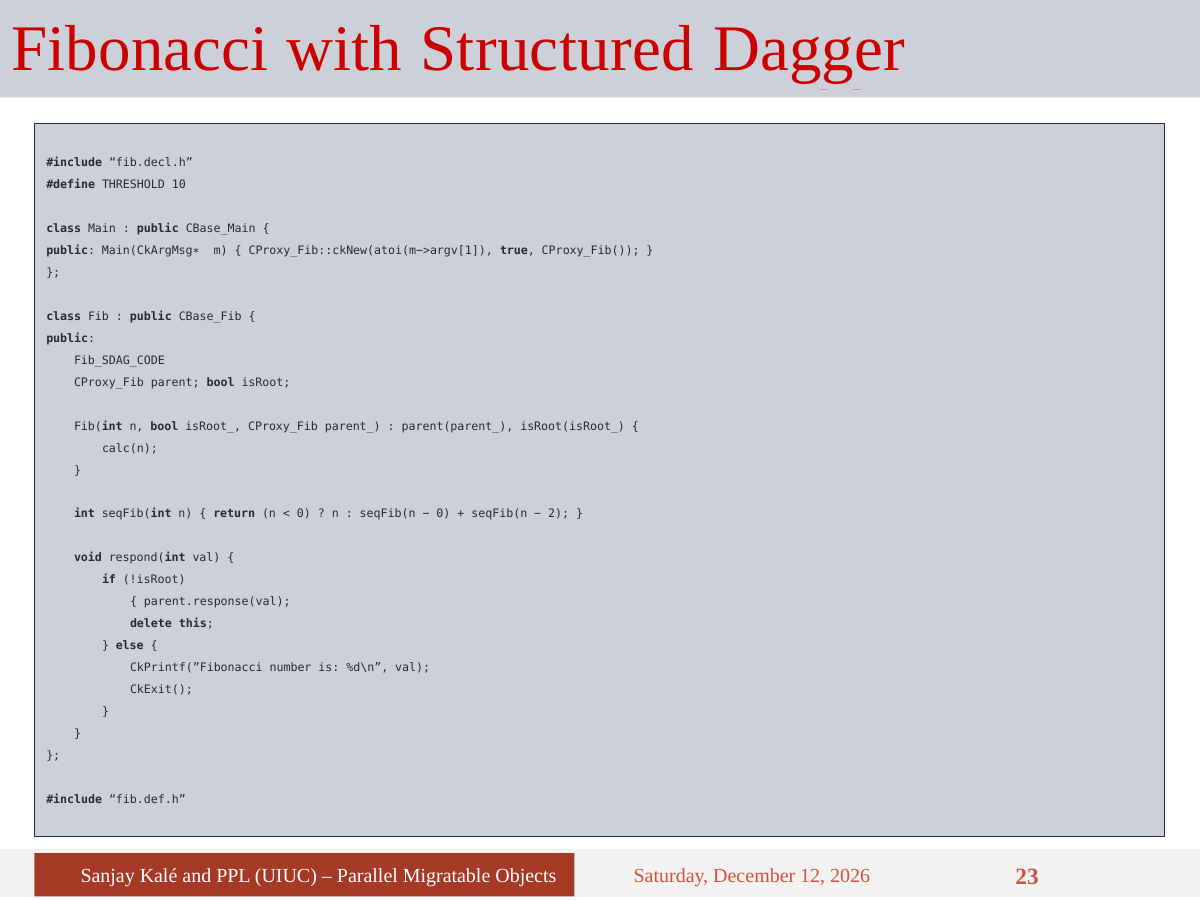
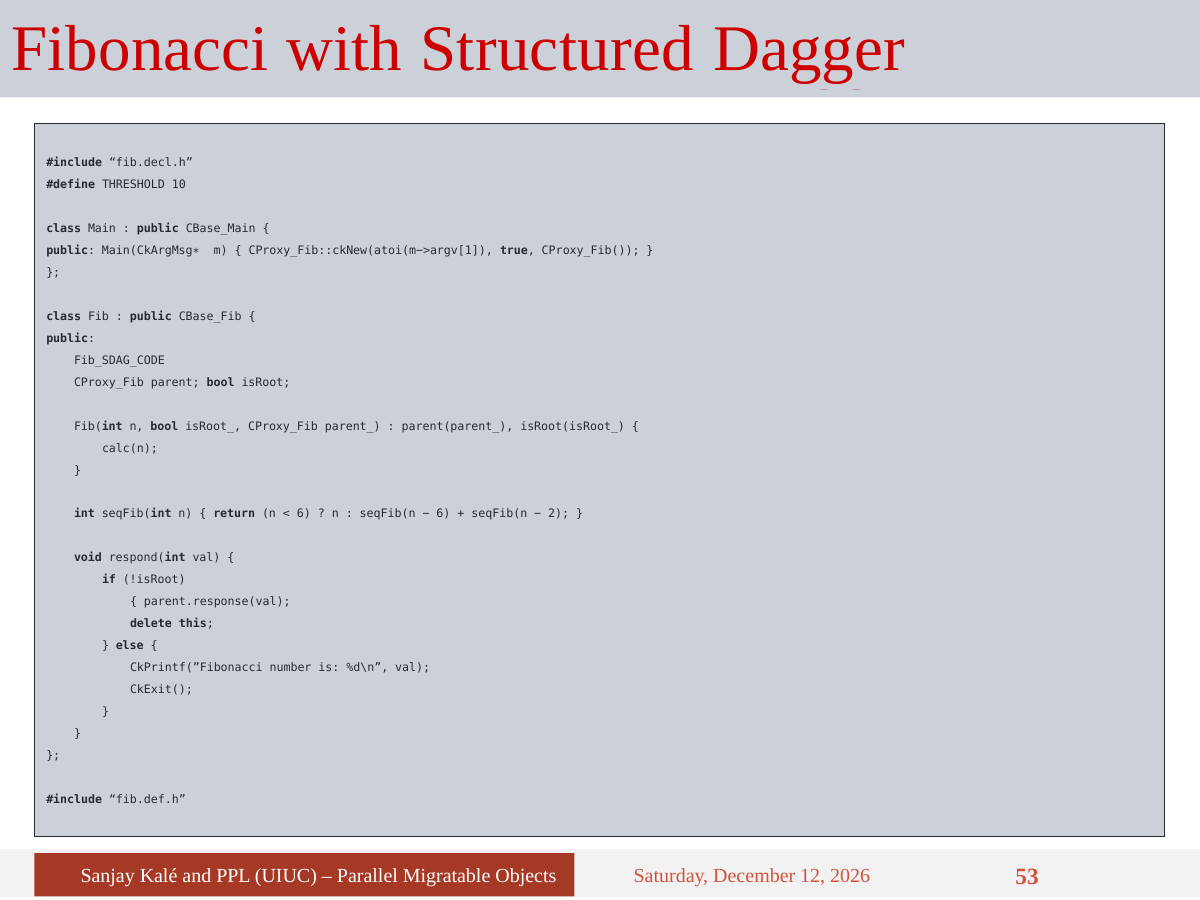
0 at (304, 514): 0 -> 6
0 at (443, 514): 0 -> 6
23: 23 -> 53
